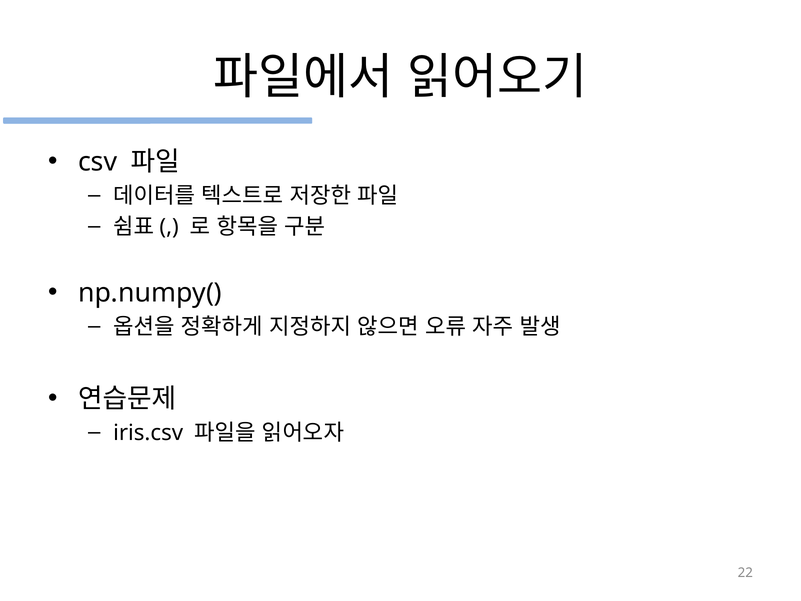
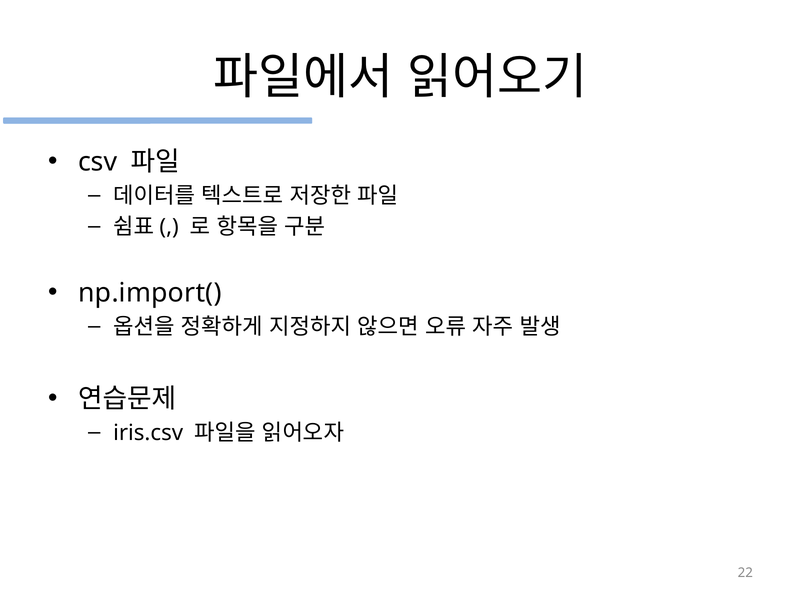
np.numpy(: np.numpy( -> np.import(
